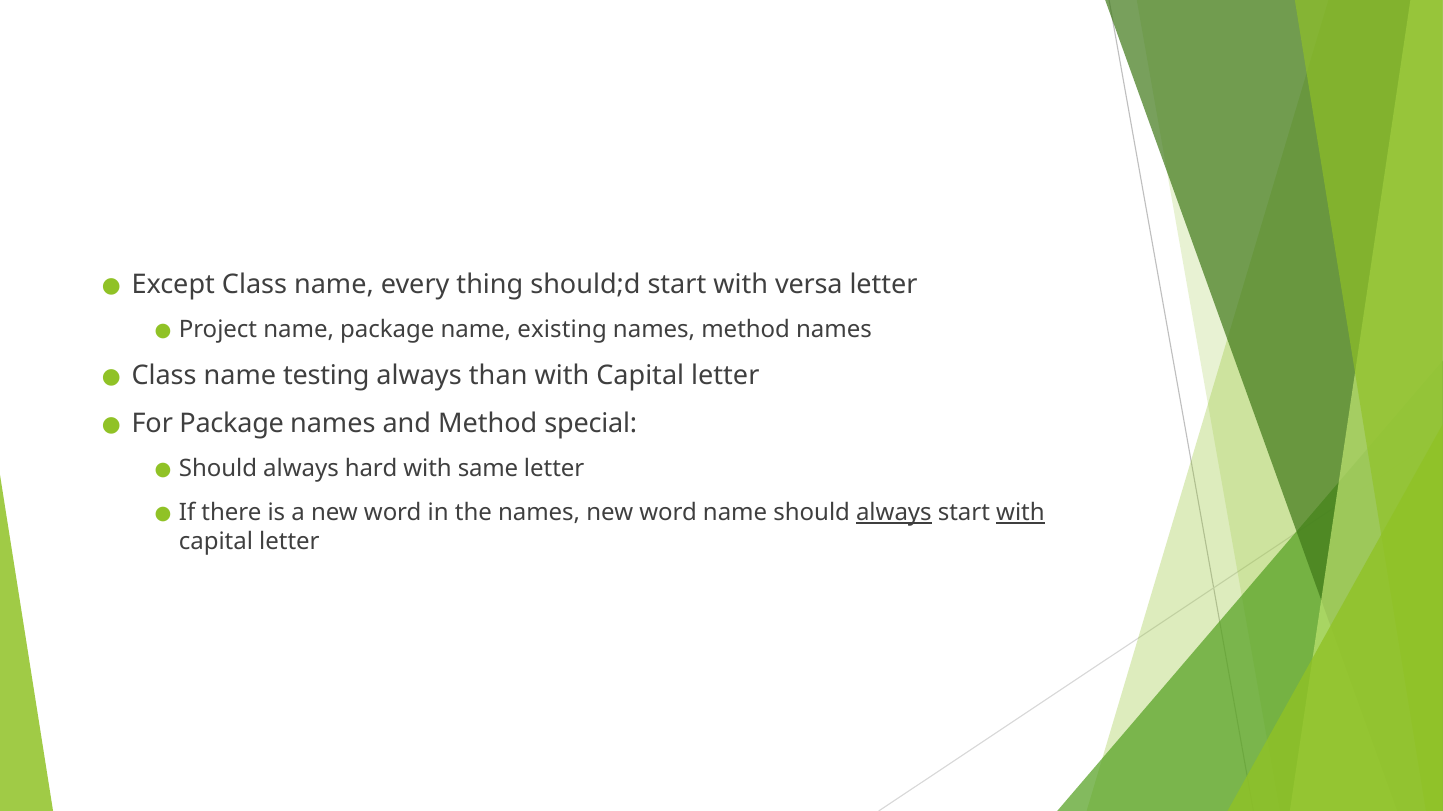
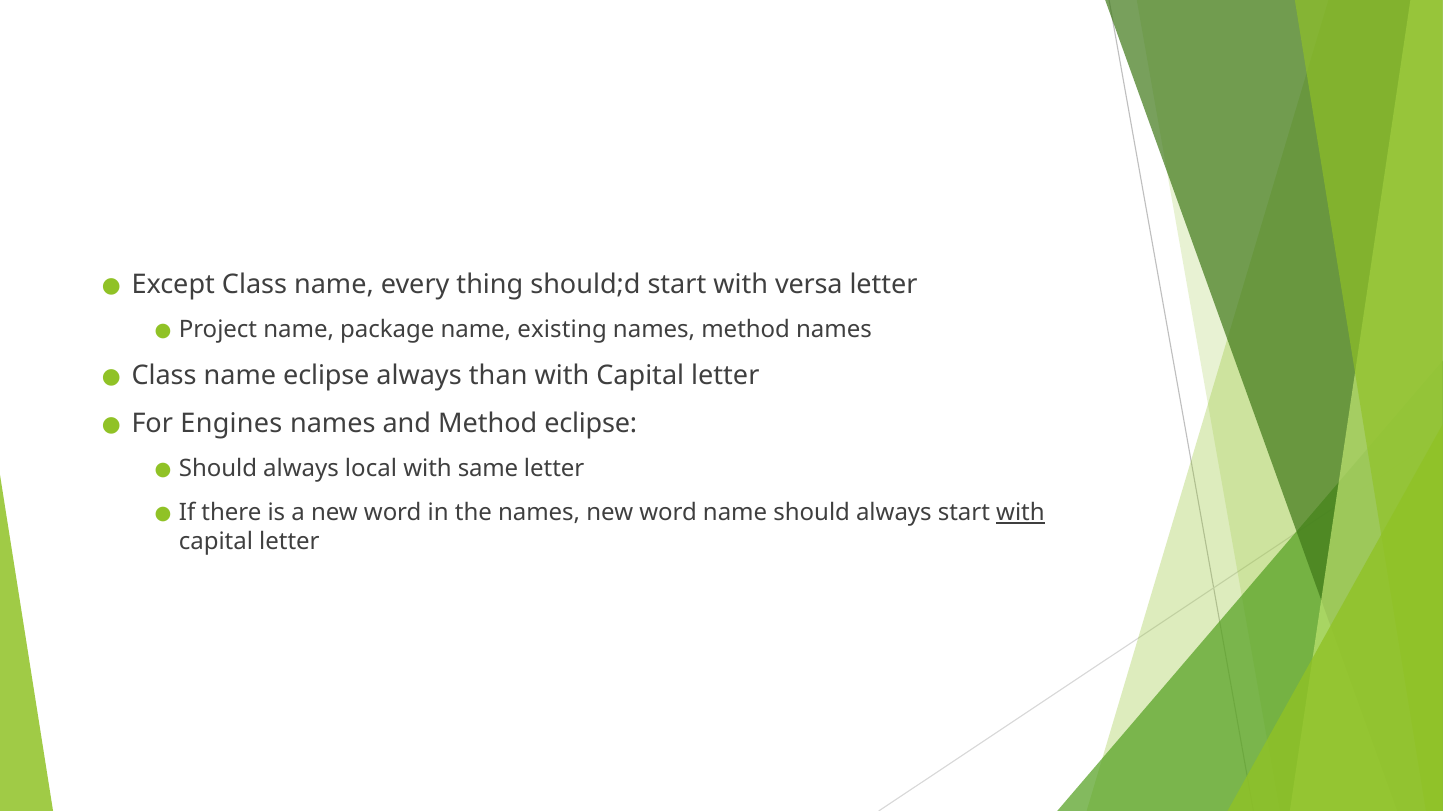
name testing: testing -> eclipse
For Package: Package -> Engines
Method special: special -> eclipse
hard: hard -> local
always at (894, 513) underline: present -> none
